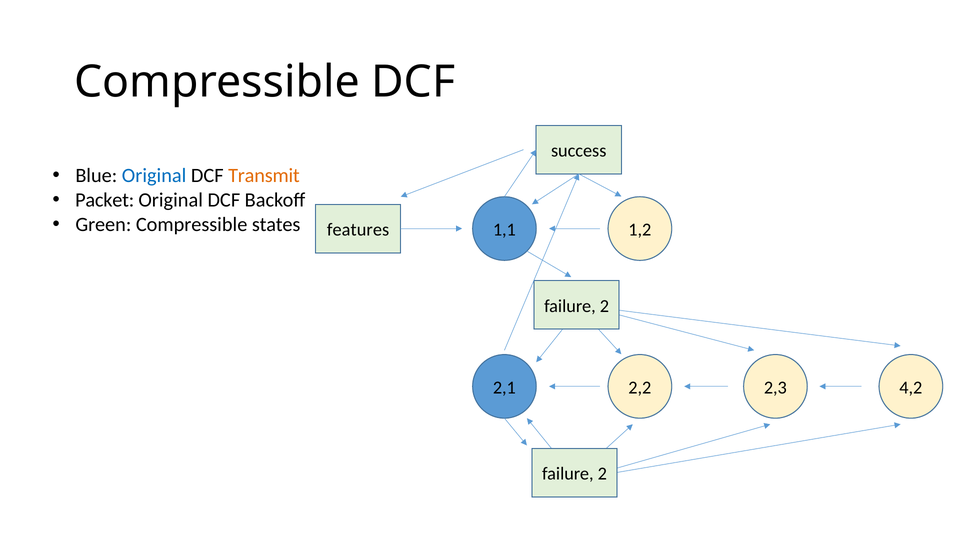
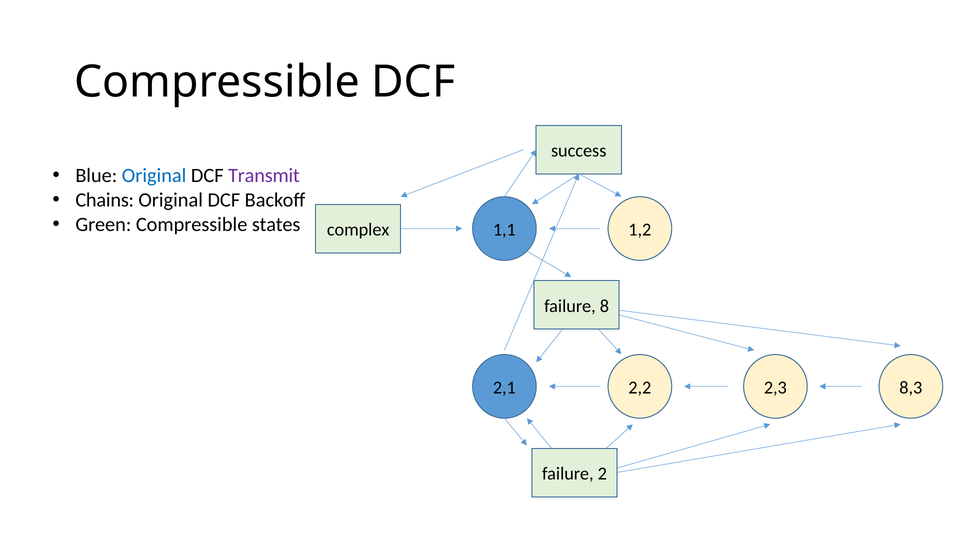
Transmit colour: orange -> purple
Packet: Packet -> Chains
features: features -> complex
2 at (604, 306): 2 -> 8
4,2: 4,2 -> 8,3
